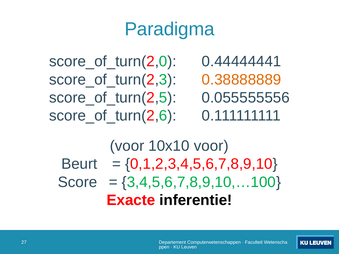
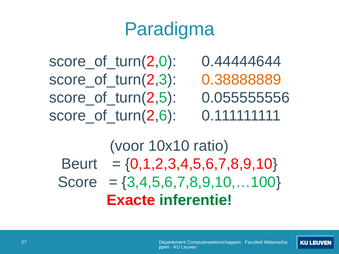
0.44444441: 0.44444441 -> 0.44444644
10x10 voor: voor -> ratio
inferentie colour: black -> green
